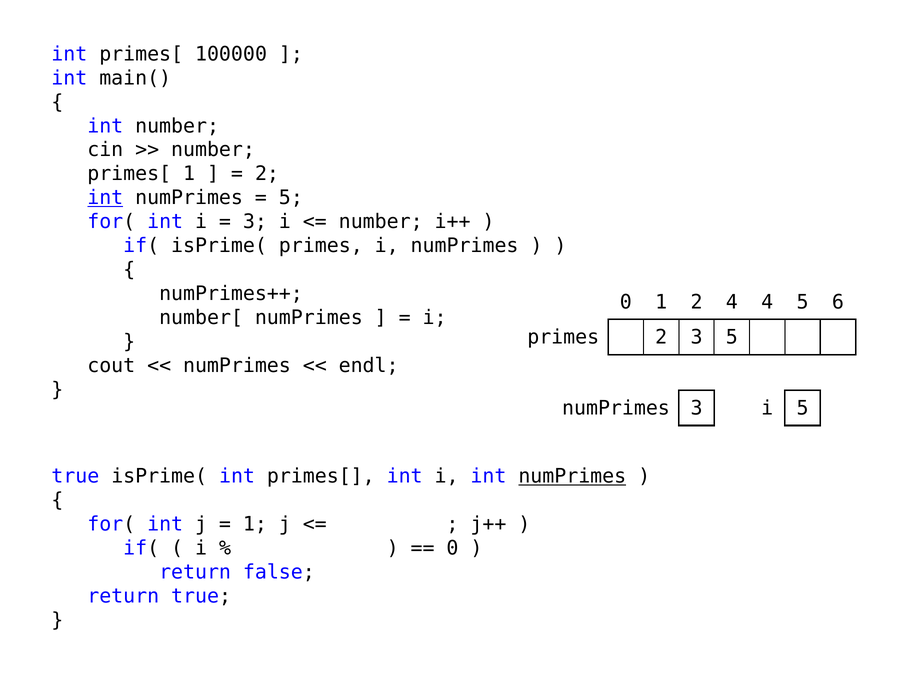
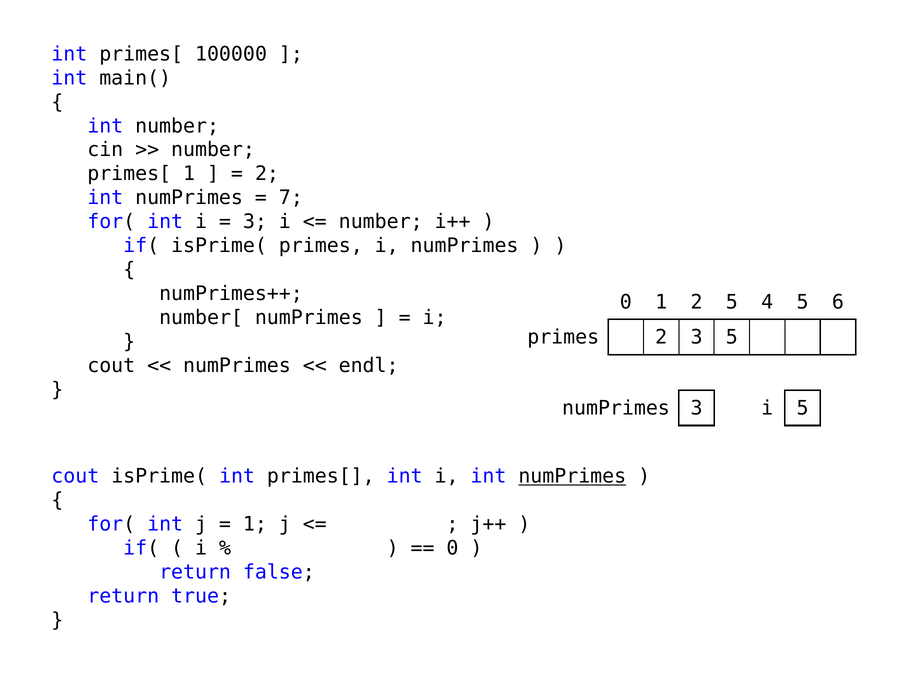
int at (105, 198) underline: present -> none
5 at (291, 198): 5 -> 7
2 4: 4 -> 5
true at (75, 476): true -> cout
